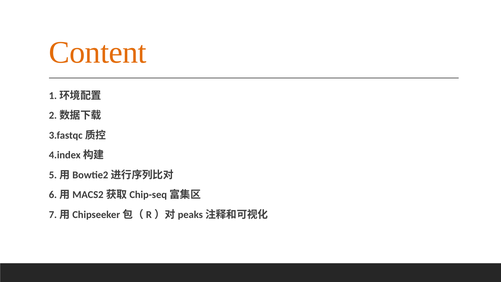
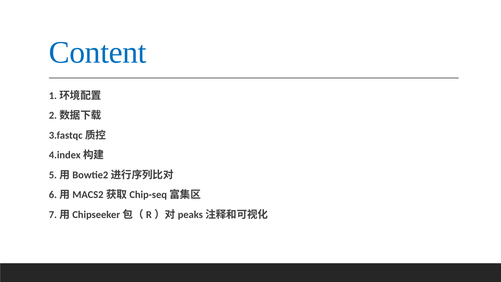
Content colour: orange -> blue
